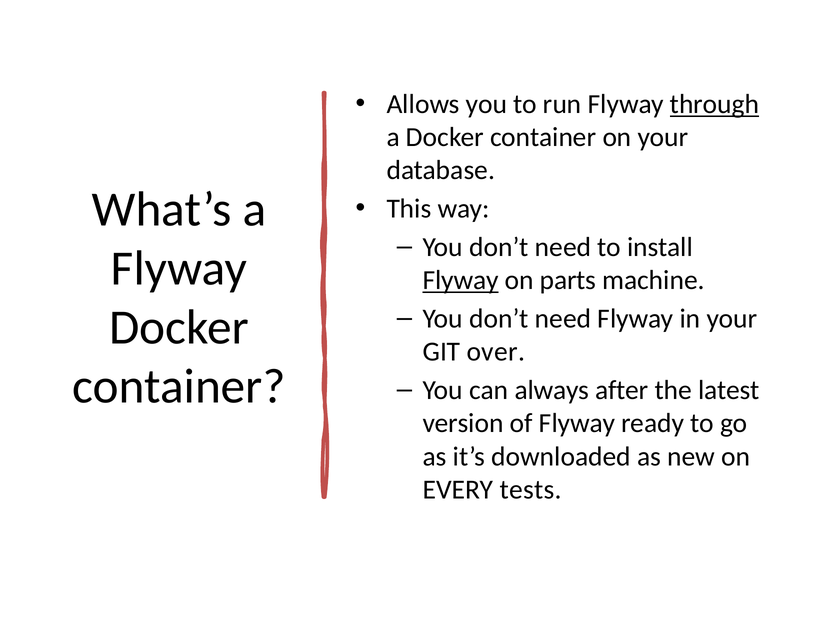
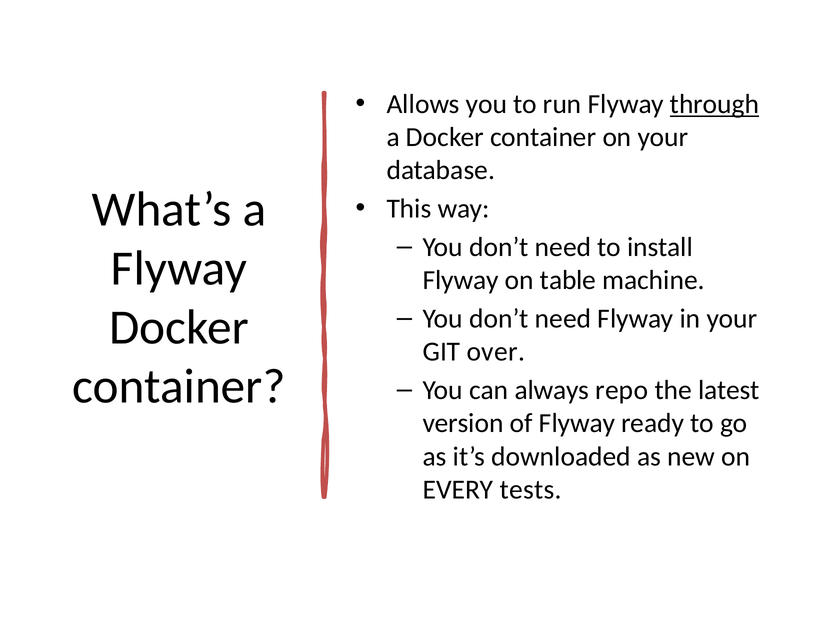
Flyway at (461, 281) underline: present -> none
parts: parts -> table
after: after -> repo
